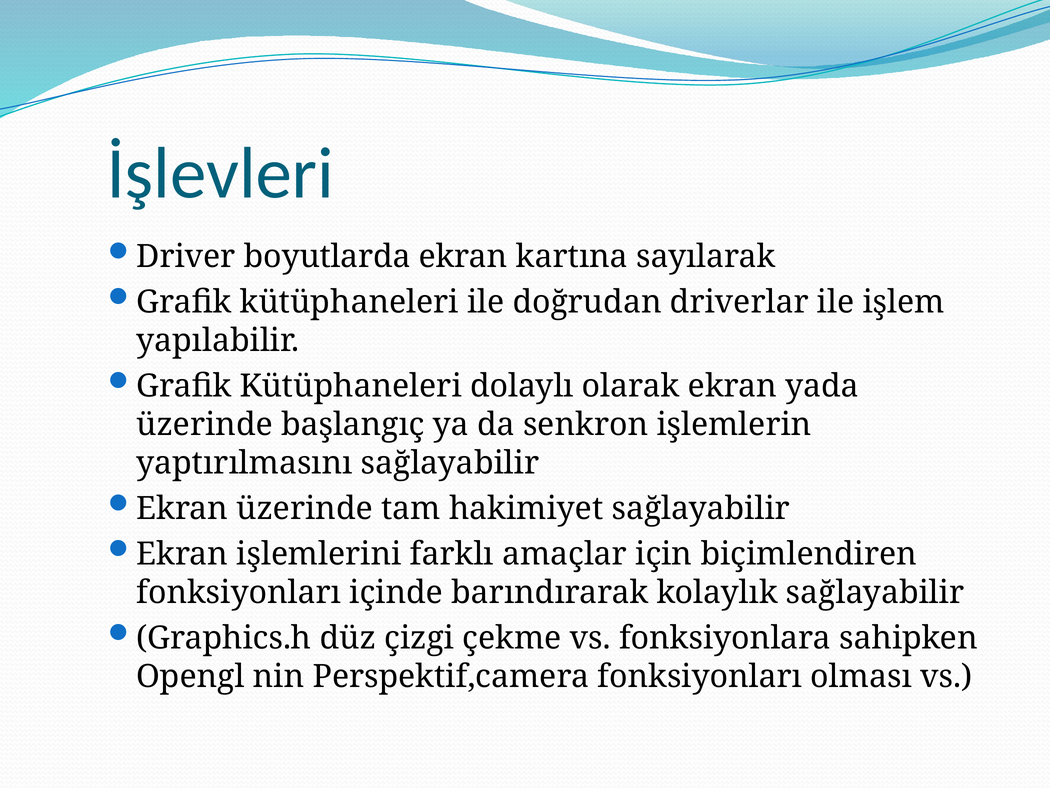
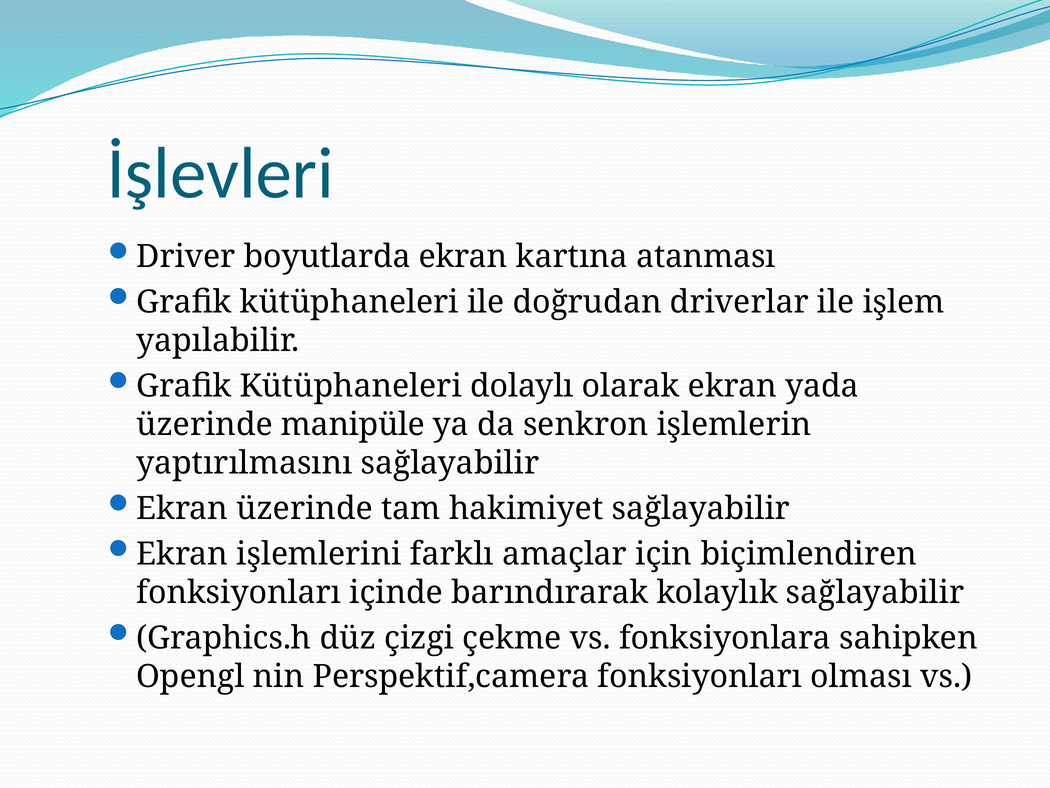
sayılarak: sayılarak -> atanması
başlangıç: başlangıç -> manipüle
